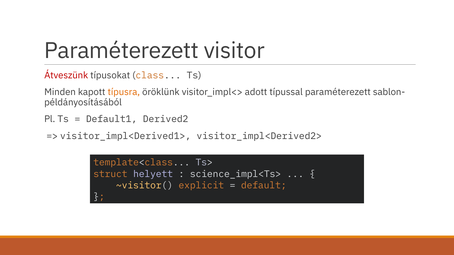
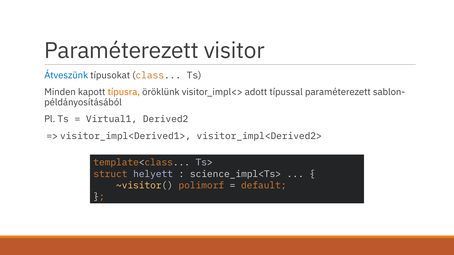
Átveszünk colour: red -> blue
Default1: Default1 -> Virtual1
explicit: explicit -> polimorf
